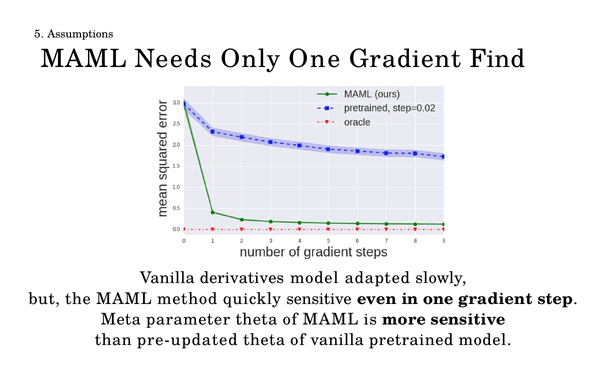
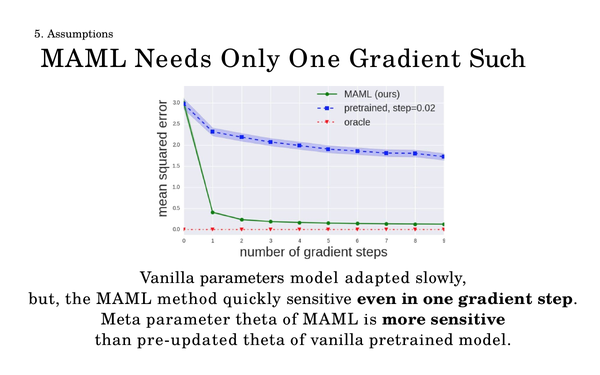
Find: Find -> Such
derivatives: derivatives -> parameters
